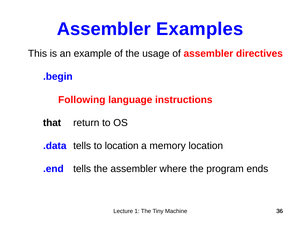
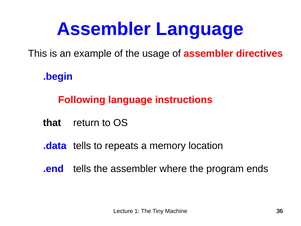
Assembler Examples: Examples -> Language
to location: location -> repeats
